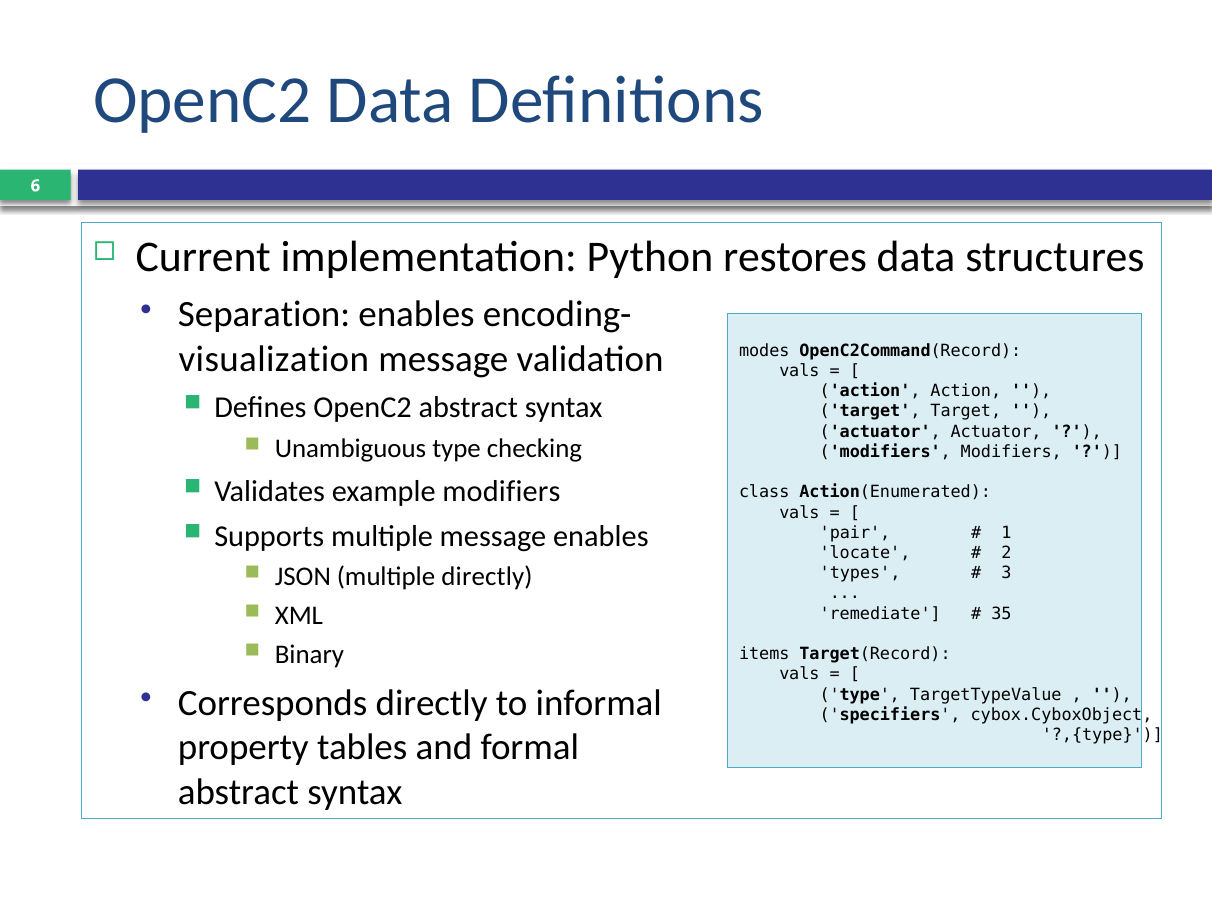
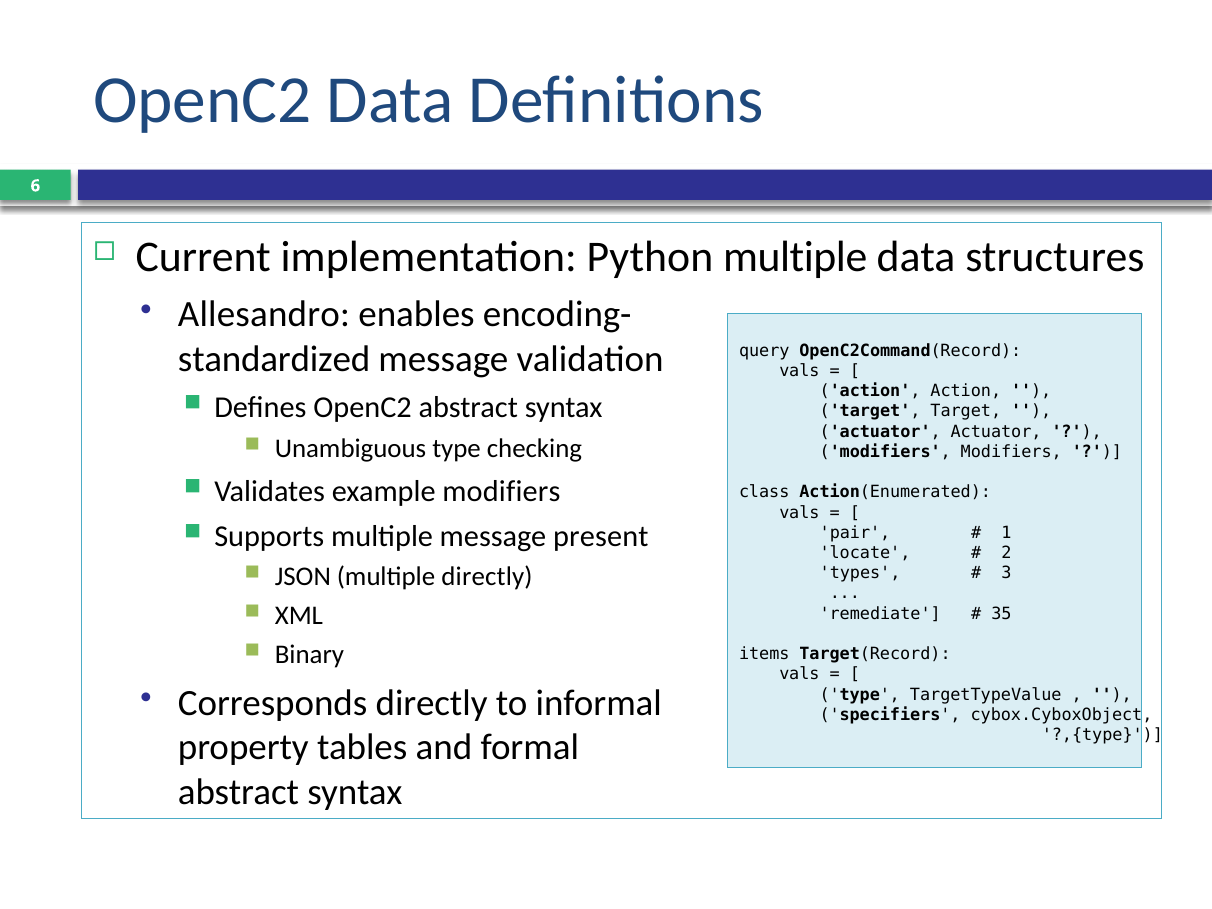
Python restores: restores -> multiple
Separation: Separation -> Allesandro
modes: modes -> query
visualization: visualization -> standardized
message enables: enables -> present
